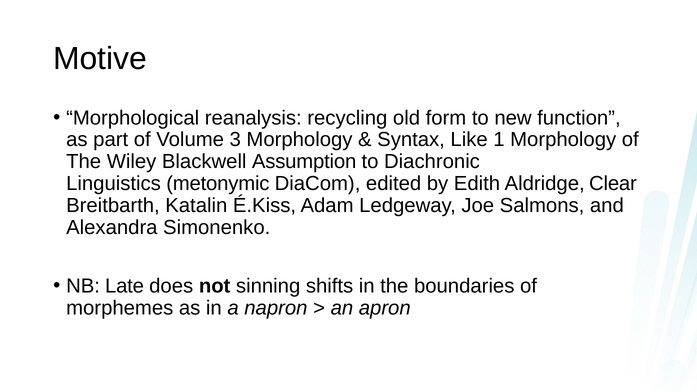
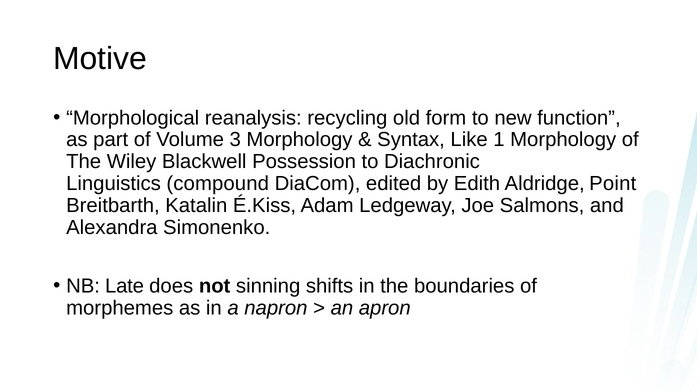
Assumption: Assumption -> Possession
metonymic: metonymic -> compound
Clear: Clear -> Point
